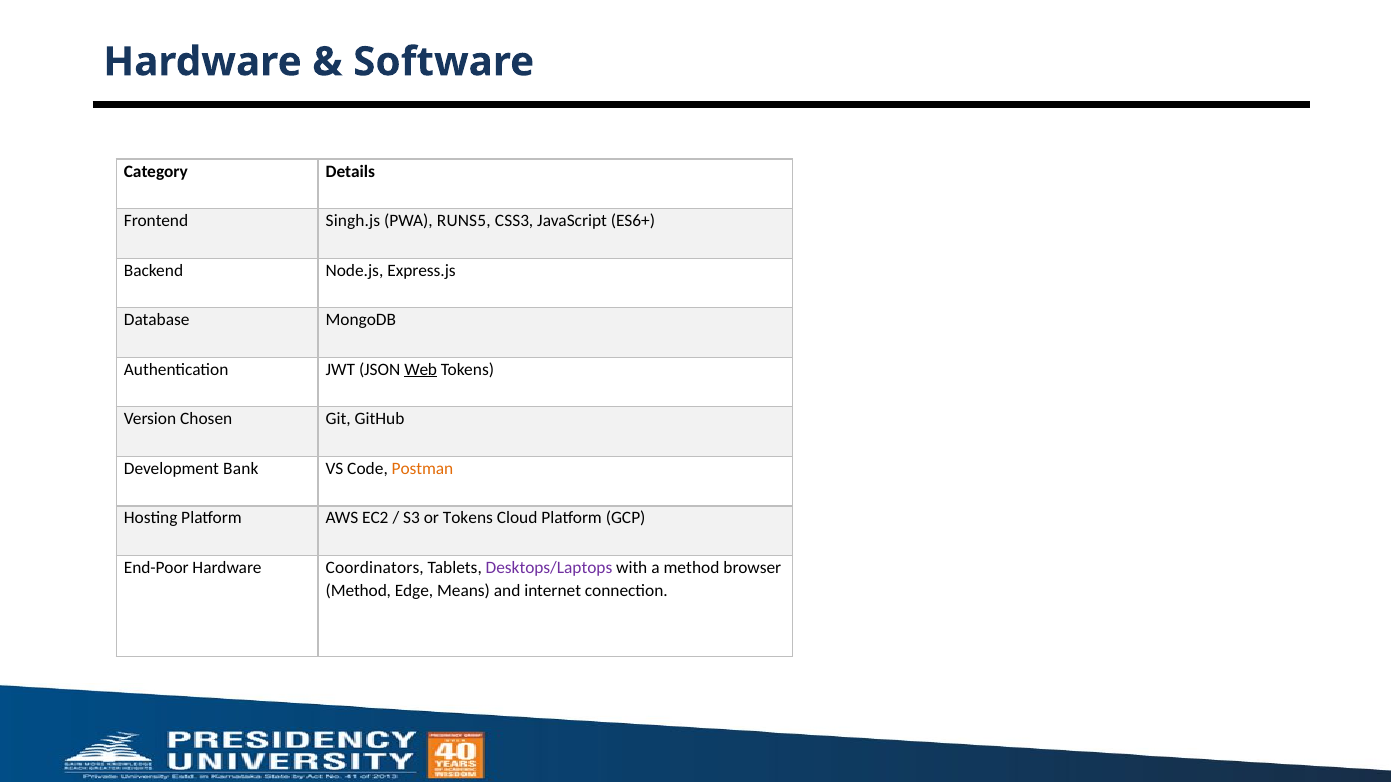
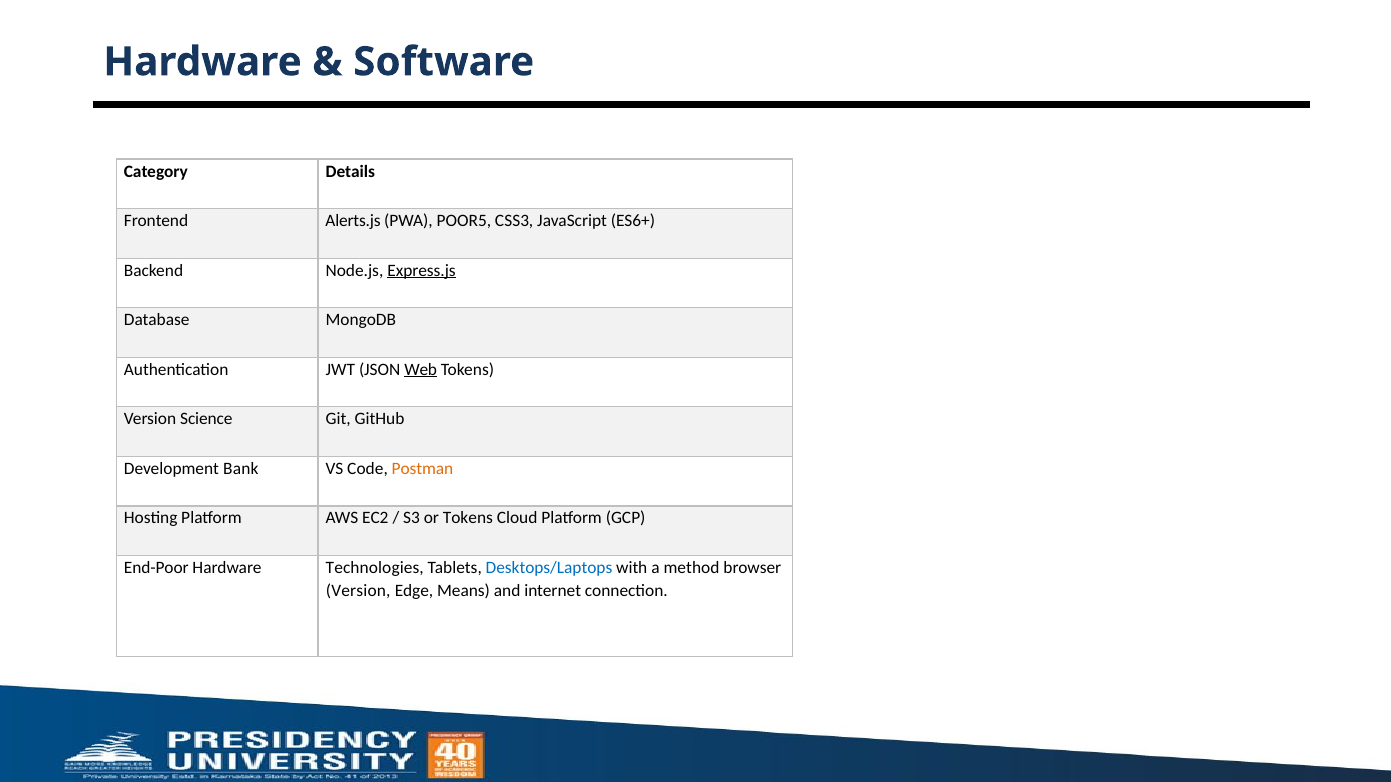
Singh.js: Singh.js -> Alerts.js
RUNS5: RUNS5 -> POOR5
Express.js underline: none -> present
Chosen: Chosen -> Science
Coordinators: Coordinators -> Technologies
Desktops/Laptops colour: purple -> blue
Method at (358, 591): Method -> Version
